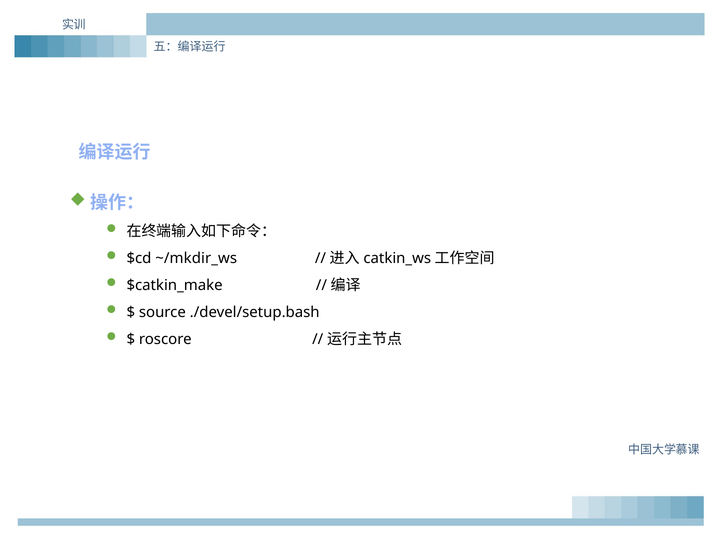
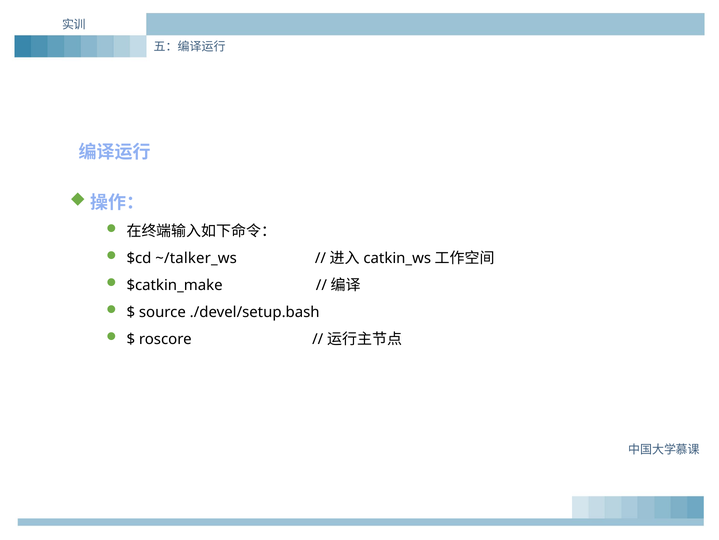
~/mkdir_ws: ~/mkdir_ws -> ~/talker_ws
